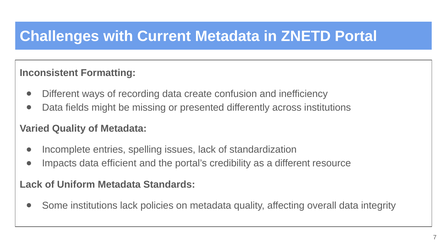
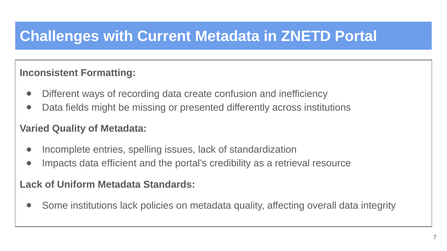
a different: different -> retrieval
